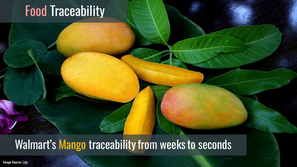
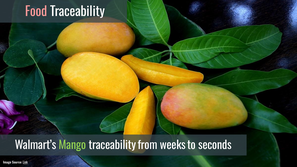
Mango colour: yellow -> light green
